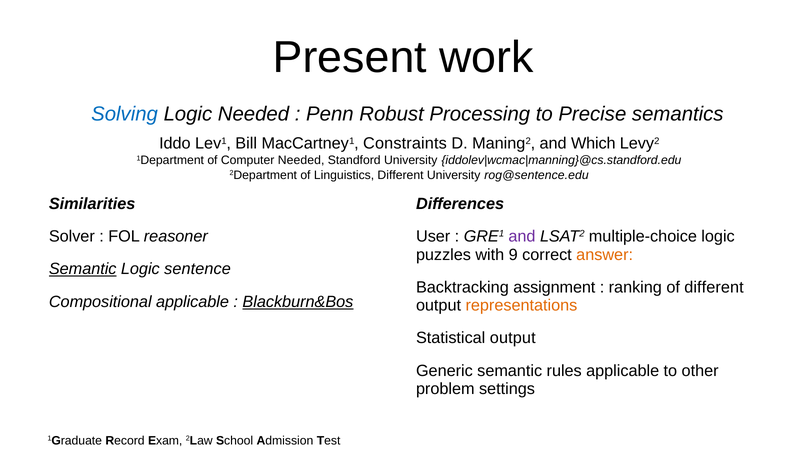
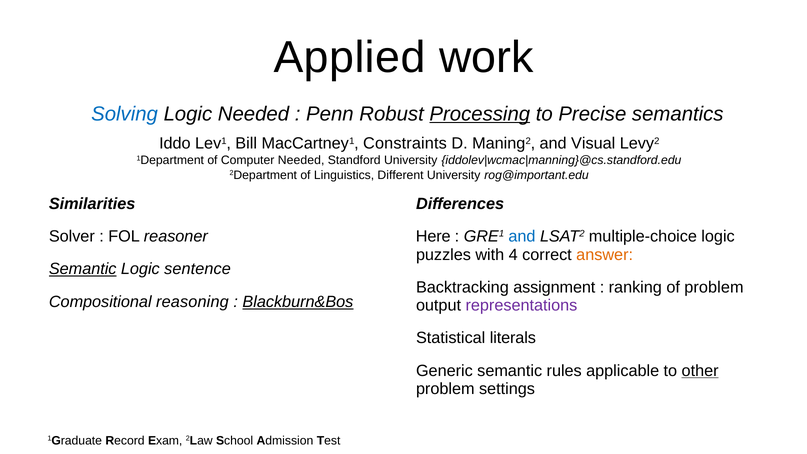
Present: Present -> Applied
Processing underline: none -> present
Which: Which -> Visual
rog@sentence.edu: rog@sentence.edu -> rog@important.edu
User: User -> Here
and at (522, 236) colour: purple -> blue
9: 9 -> 4
of different: different -> problem
Compositional applicable: applicable -> reasoning
representations colour: orange -> purple
Statistical output: output -> literals
other underline: none -> present
